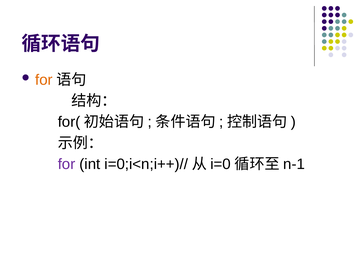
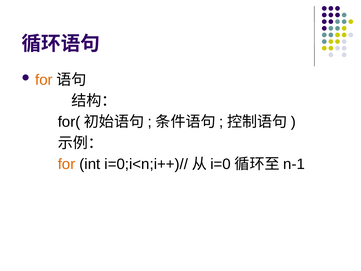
for at (67, 164) colour: purple -> orange
